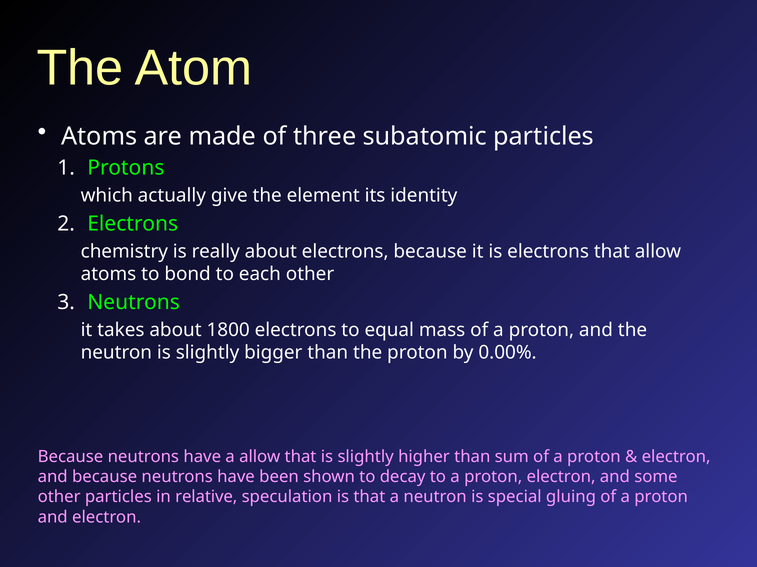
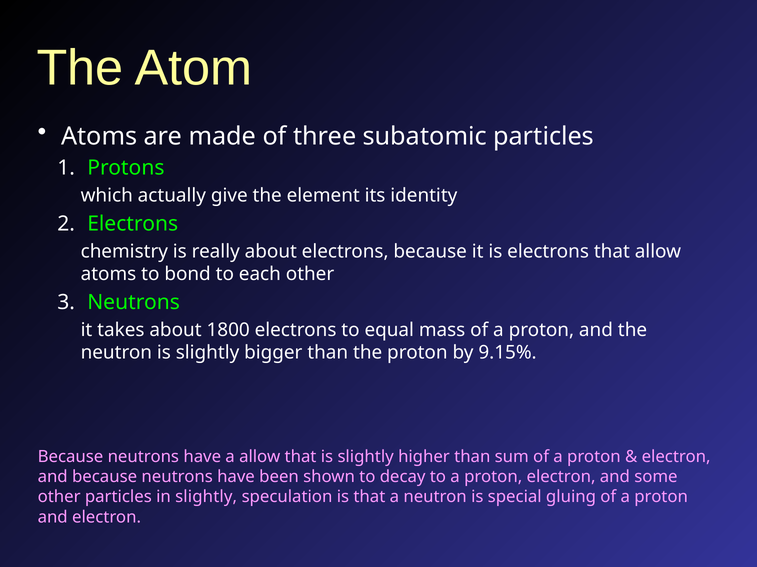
0.00%: 0.00% -> 9.15%
in relative: relative -> slightly
